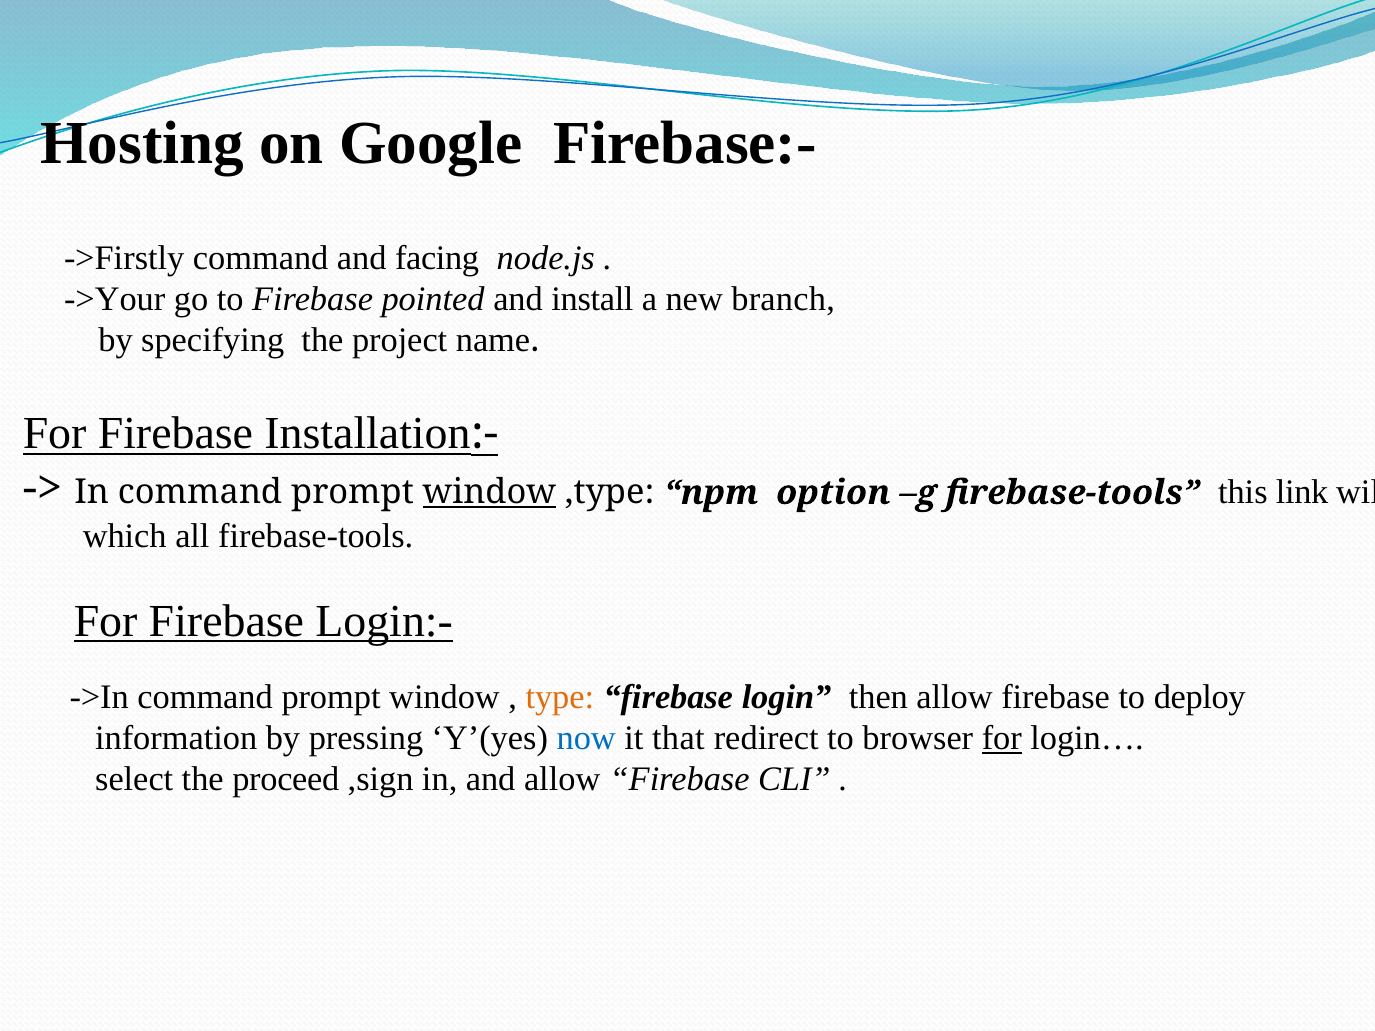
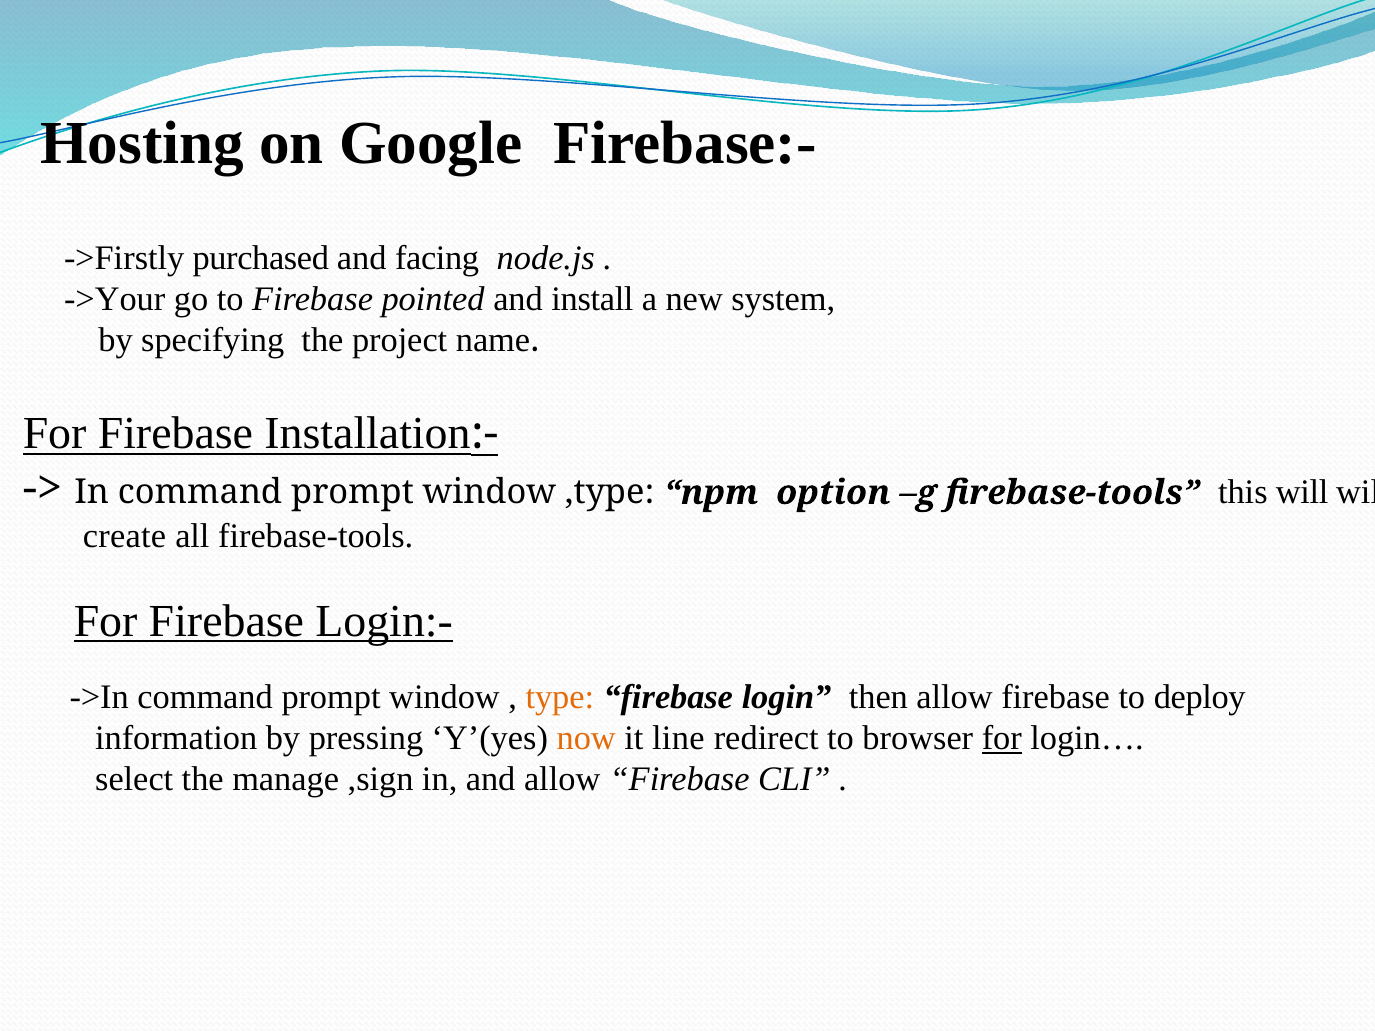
->Firstly command: command -> purchased
branch: branch -> system
window at (489, 493) underline: present -> none
this link: link -> will
which: which -> create
now colour: blue -> orange
that: that -> line
proceed: proceed -> manage
